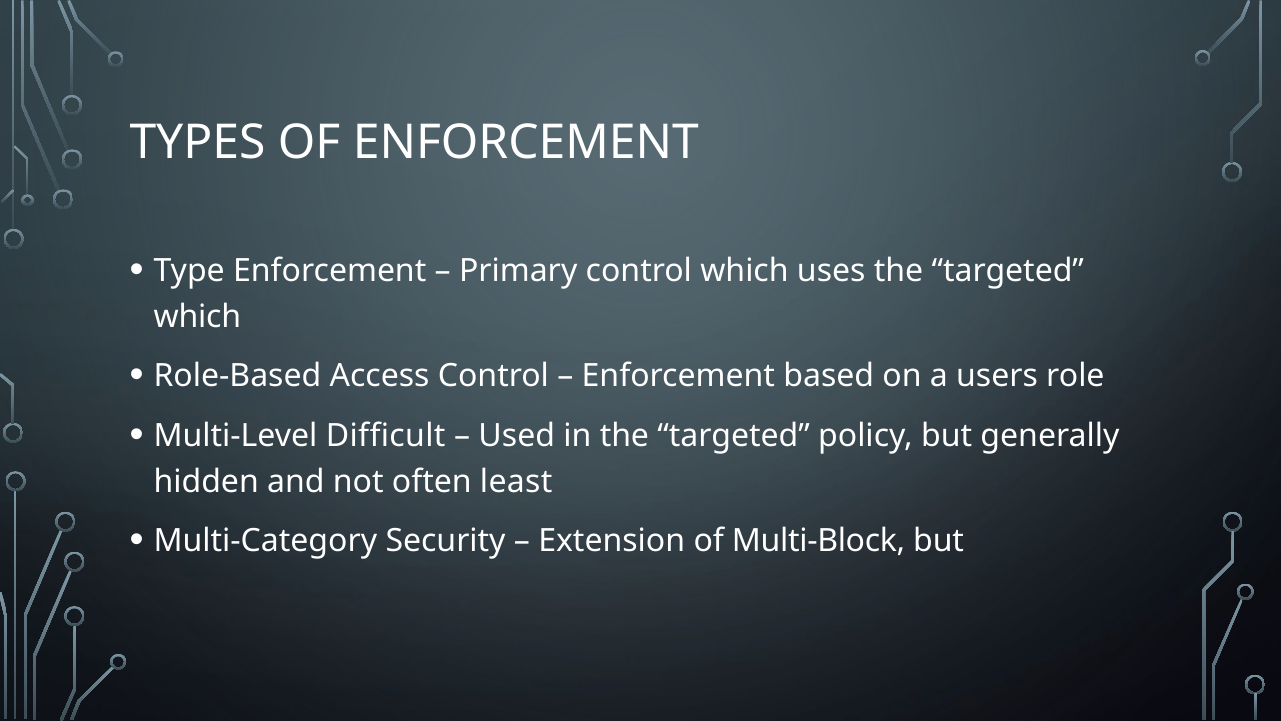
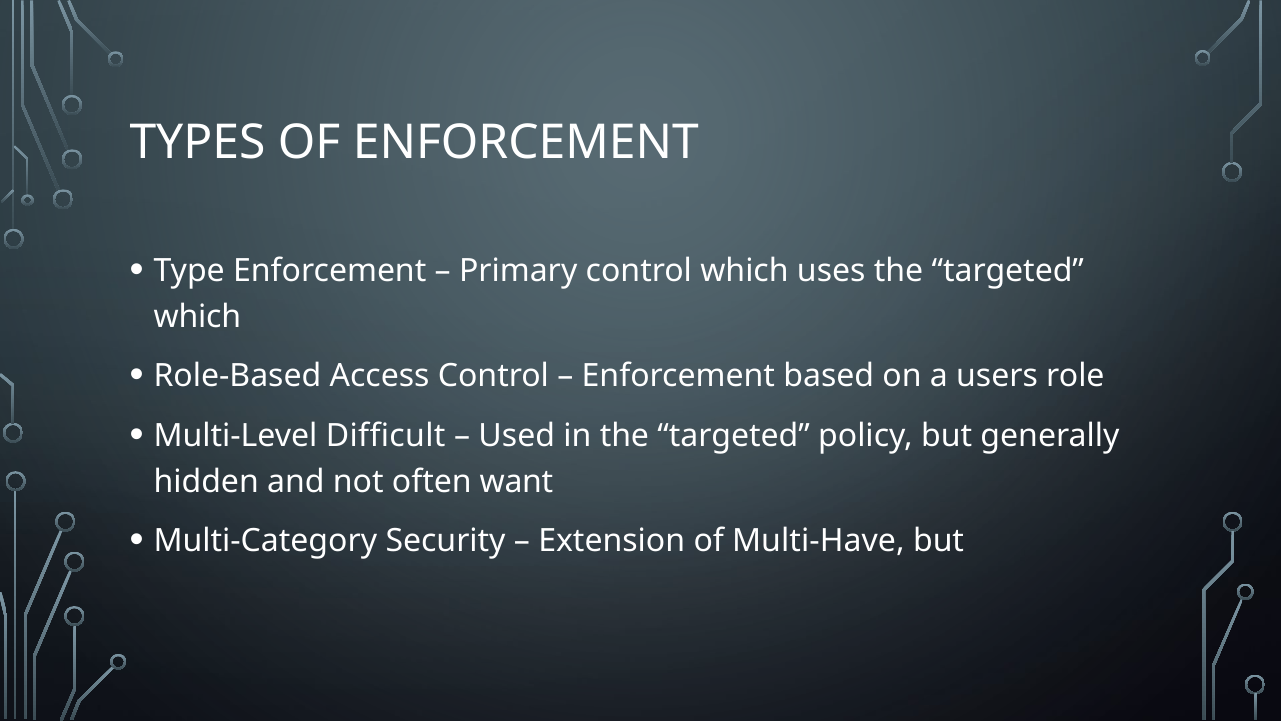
least: least -> want
Multi-Block: Multi-Block -> Multi-Have
